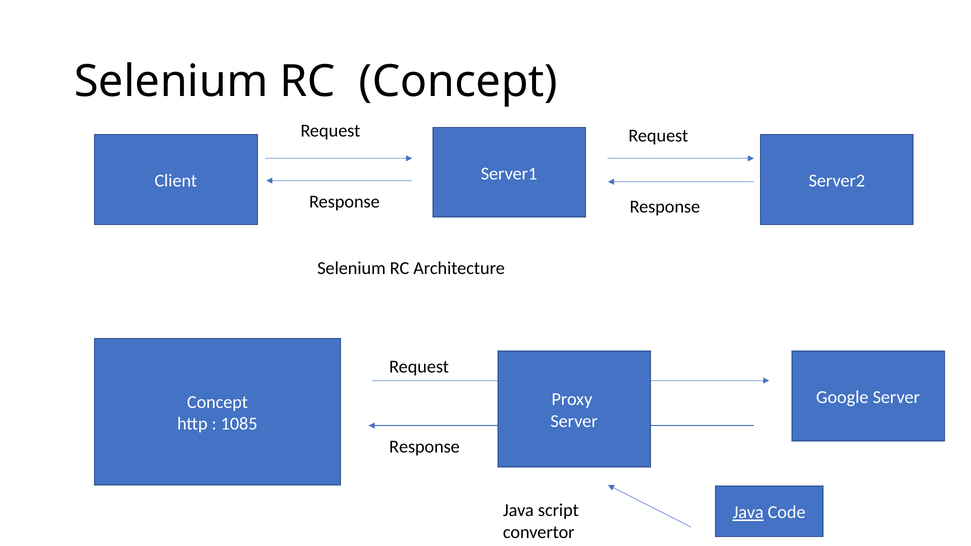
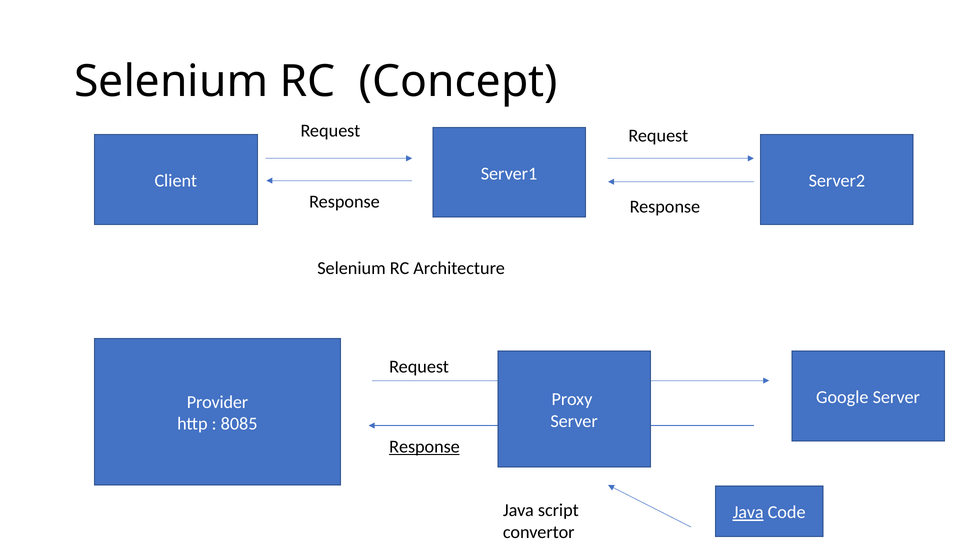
Concept at (217, 402): Concept -> Provider
1085: 1085 -> 8085
Response at (425, 447) underline: none -> present
